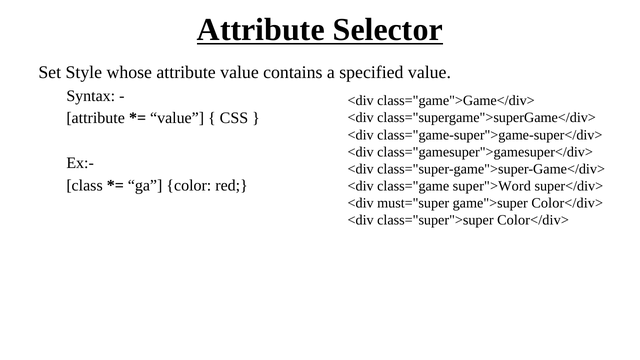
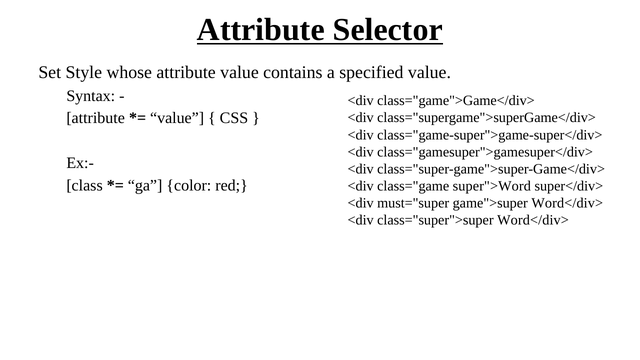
game">super Color</div>: Color</div> -> Word</div>
class="super">super Color</div>: Color</div> -> Word</div>
